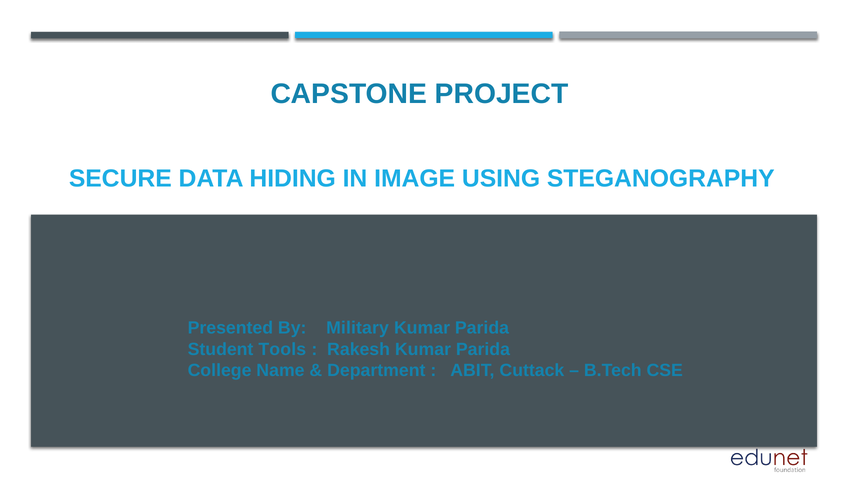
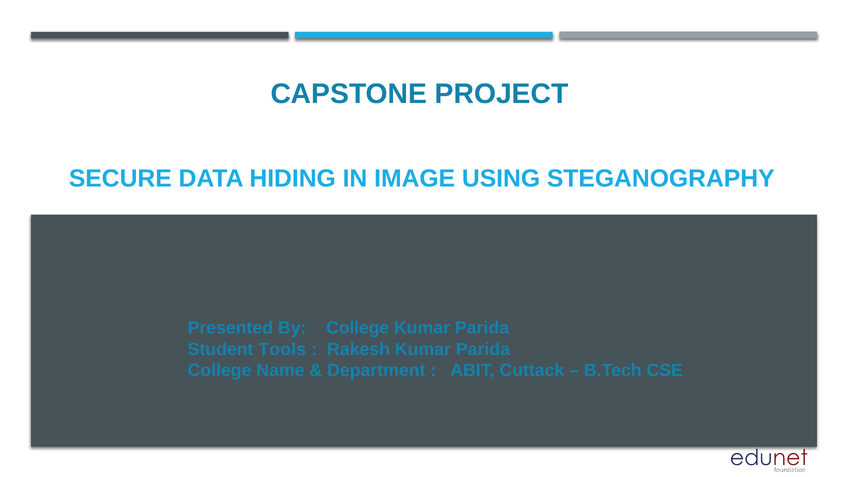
By Military: Military -> College
